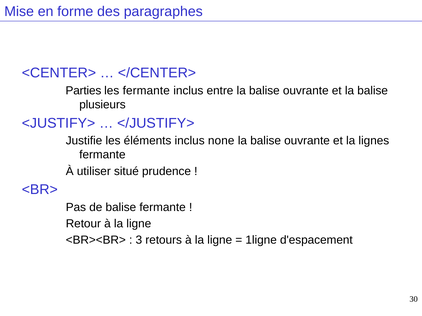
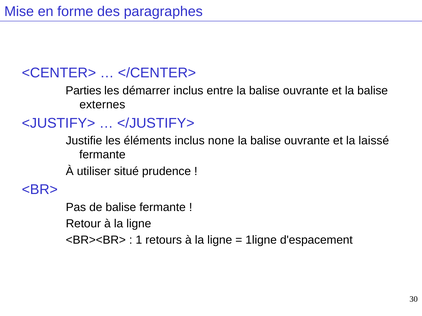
les fermante: fermante -> démarrer
plusieurs: plusieurs -> externes
lignes: lignes -> laissé
3: 3 -> 1
